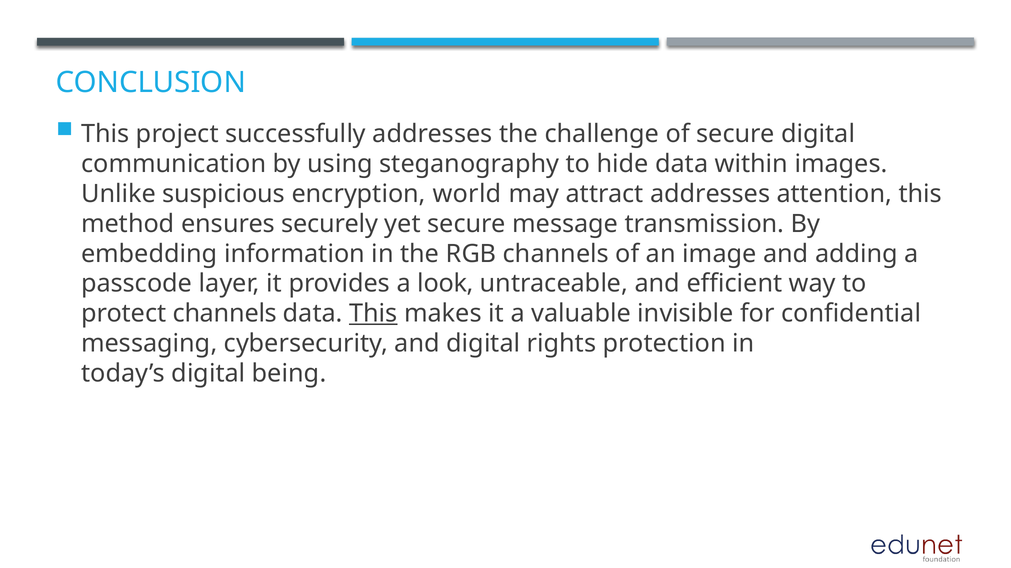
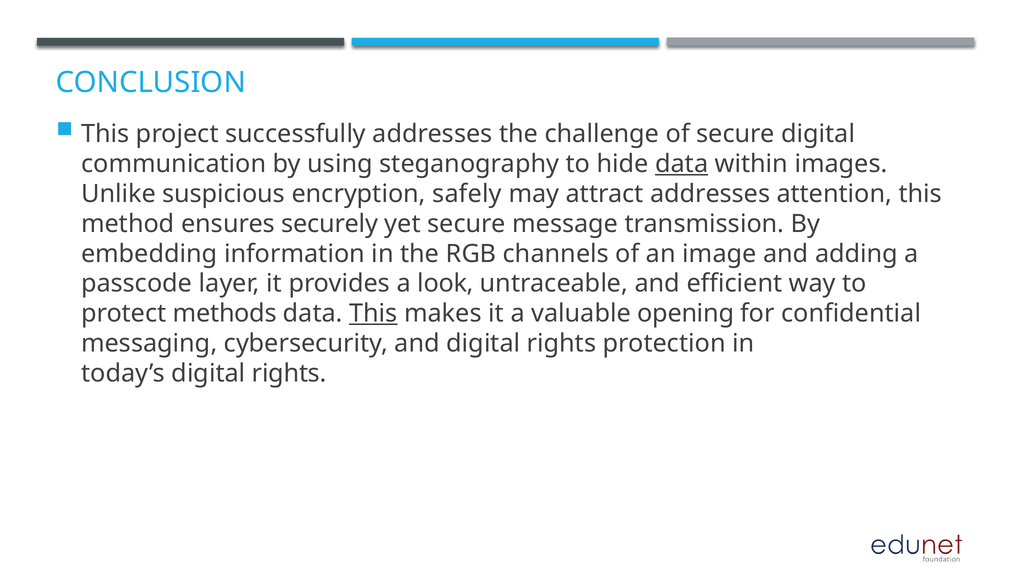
data at (682, 164) underline: none -> present
world: world -> safely
protect channels: channels -> methods
invisible: invisible -> opening
today’s digital being: being -> rights
